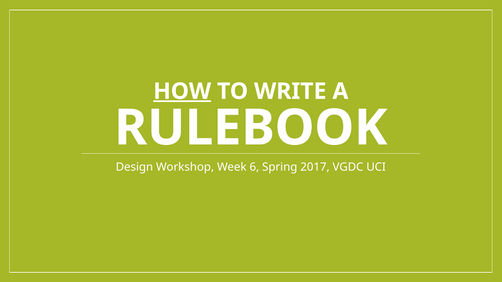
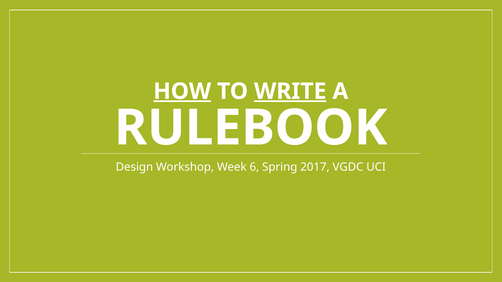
WRITE underline: none -> present
